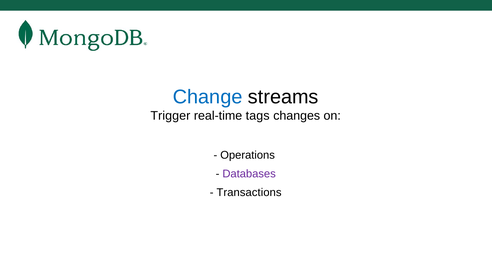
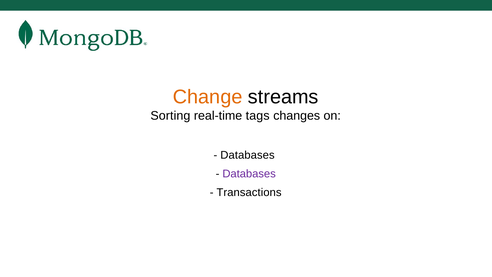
Change colour: blue -> orange
Trigger: Trigger -> Sorting
Operations at (248, 155): Operations -> Databases
